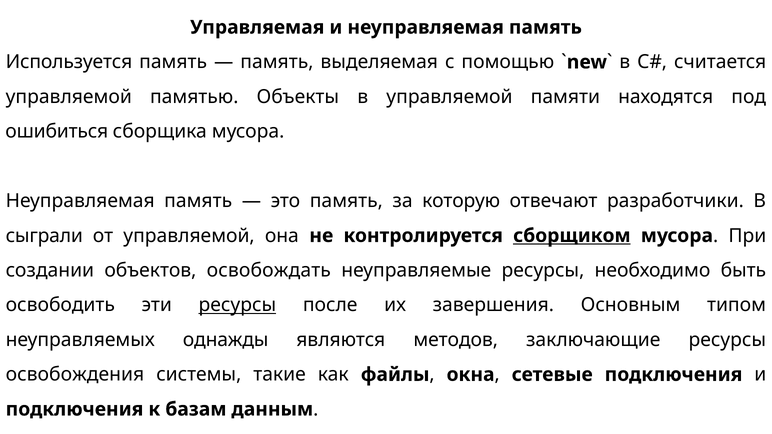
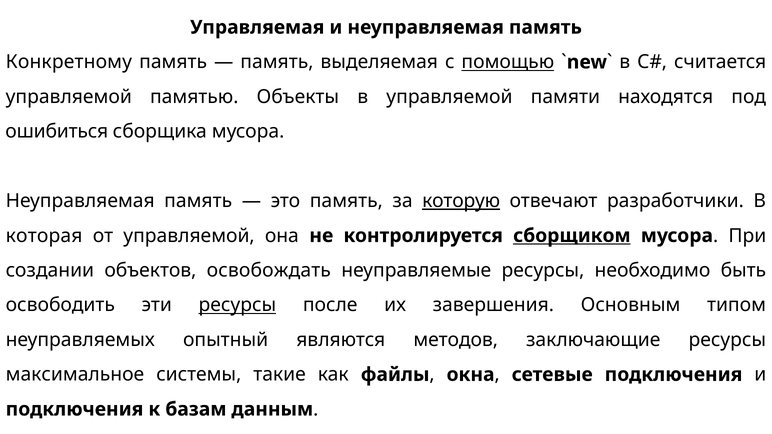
Используется: Используется -> Конкретному
помощью underline: none -> present
которую underline: none -> present
сыграли: сыграли -> которая
однажды: однажды -> опытный
освобождения: освобождения -> максимальное
